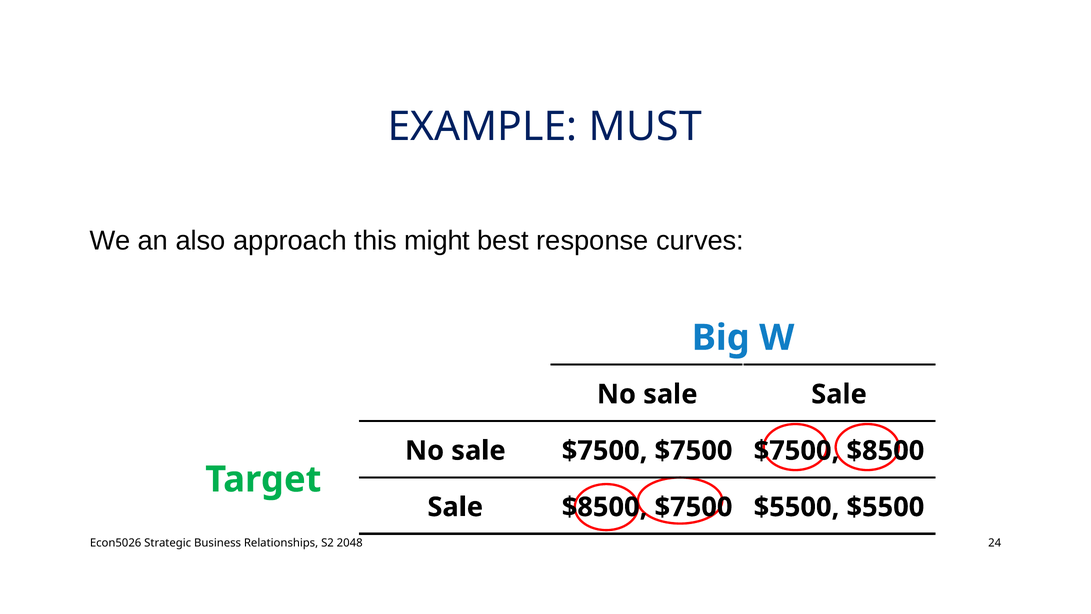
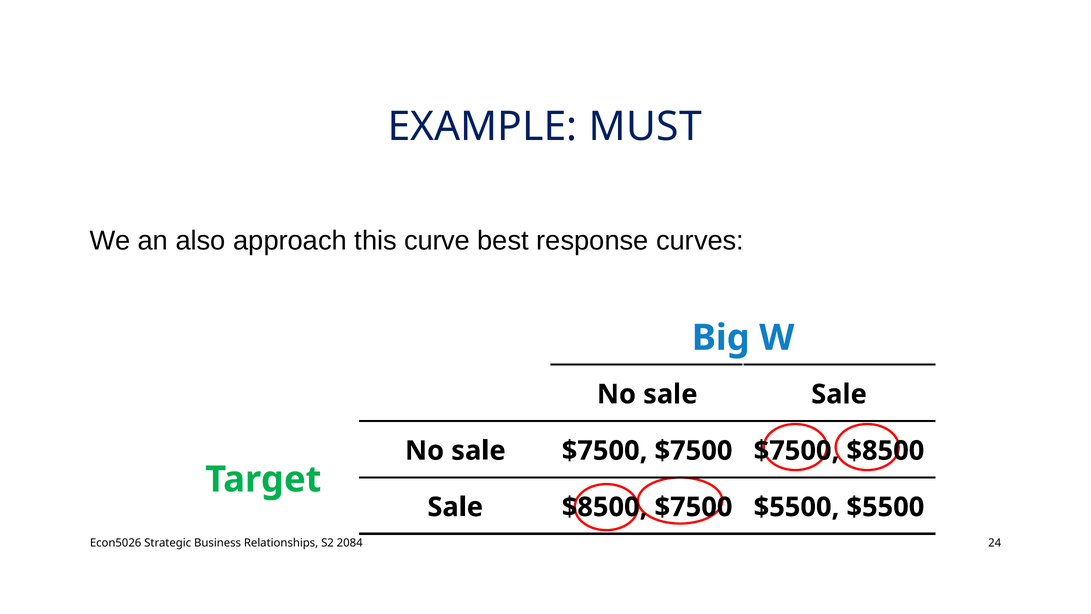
might: might -> curve
2048: 2048 -> 2084
